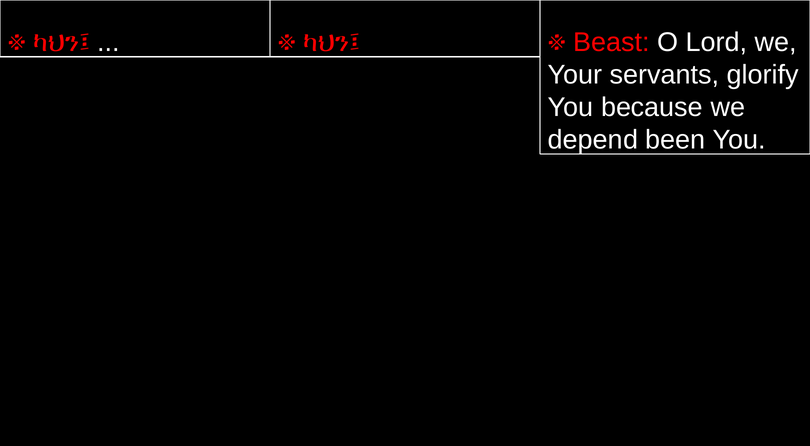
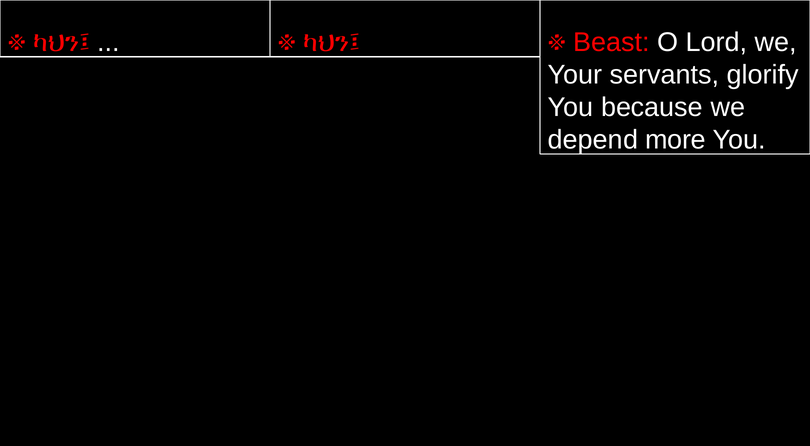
been: been -> more
